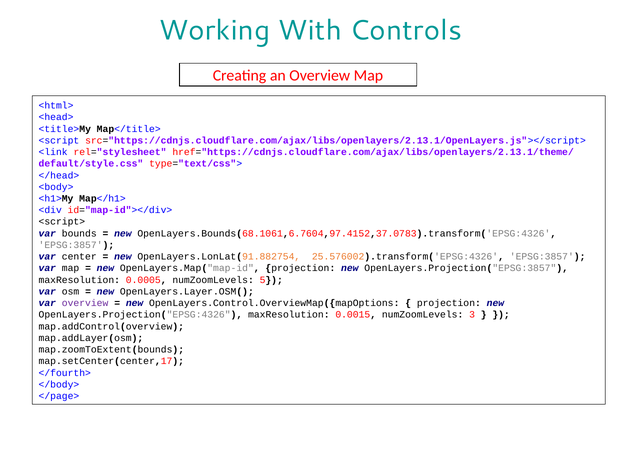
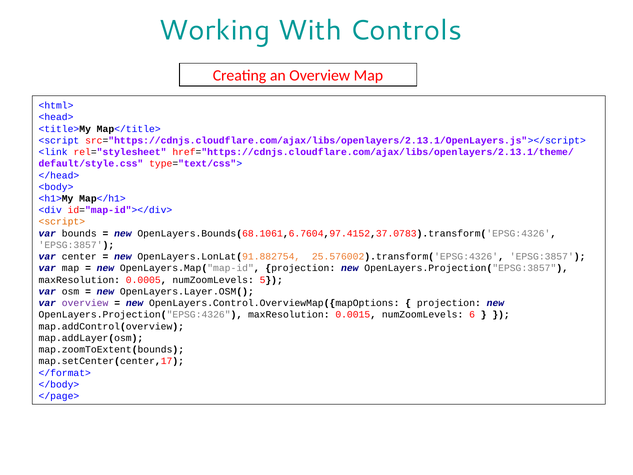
<script> colour: black -> orange
3: 3 -> 6
</fourth>: </fourth> -> </format>
